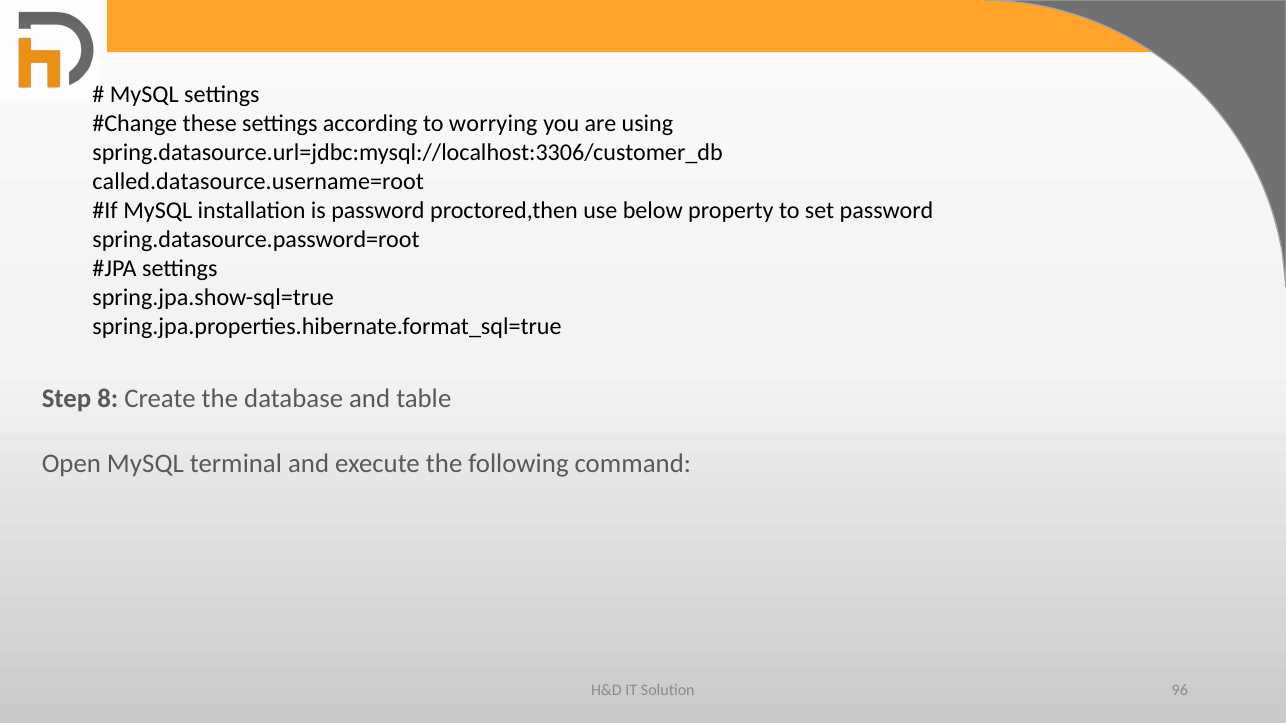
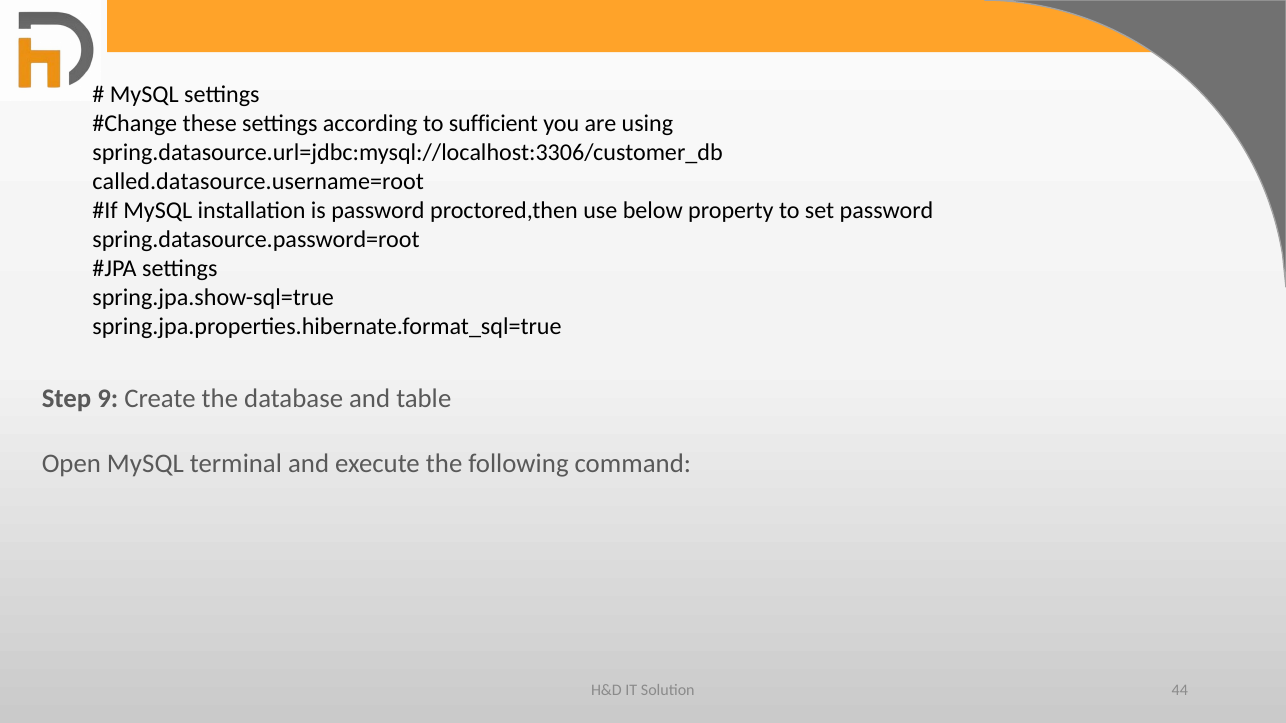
worrying: worrying -> sufficient
8: 8 -> 9
96: 96 -> 44
